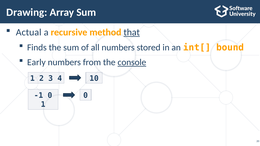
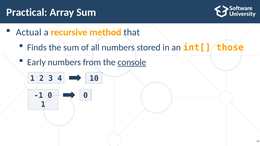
Drawing: Drawing -> Practical
that underline: present -> none
bound: bound -> those
